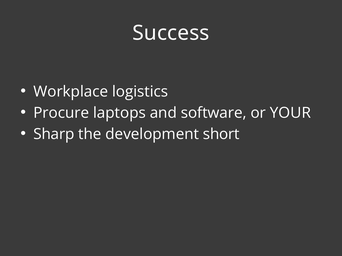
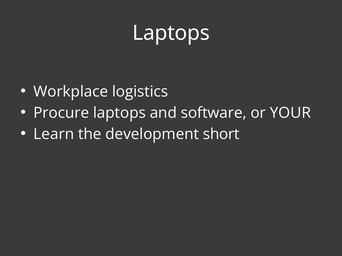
Success at (171, 33): Success -> Laptops
Sharp: Sharp -> Learn
